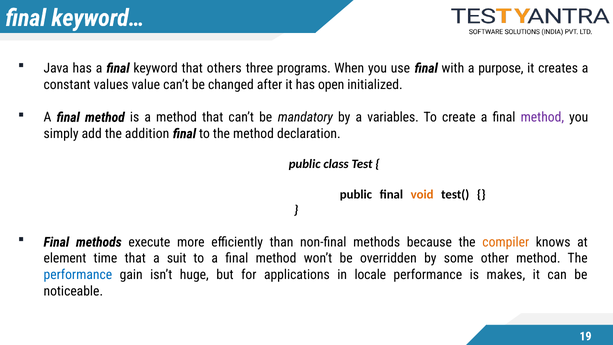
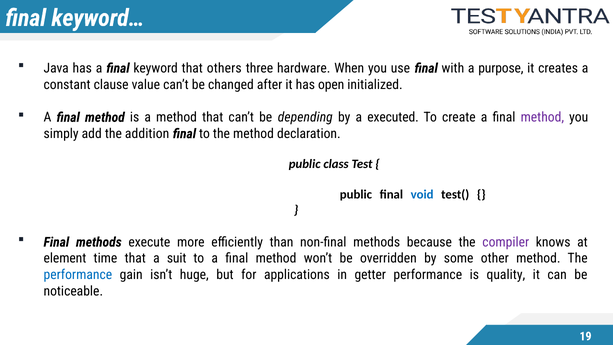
programs: programs -> hardware
values: values -> clause
mandatory: mandatory -> depending
variables: variables -> executed
void colour: orange -> blue
compiler colour: orange -> purple
locale: locale -> getter
makes: makes -> quality
